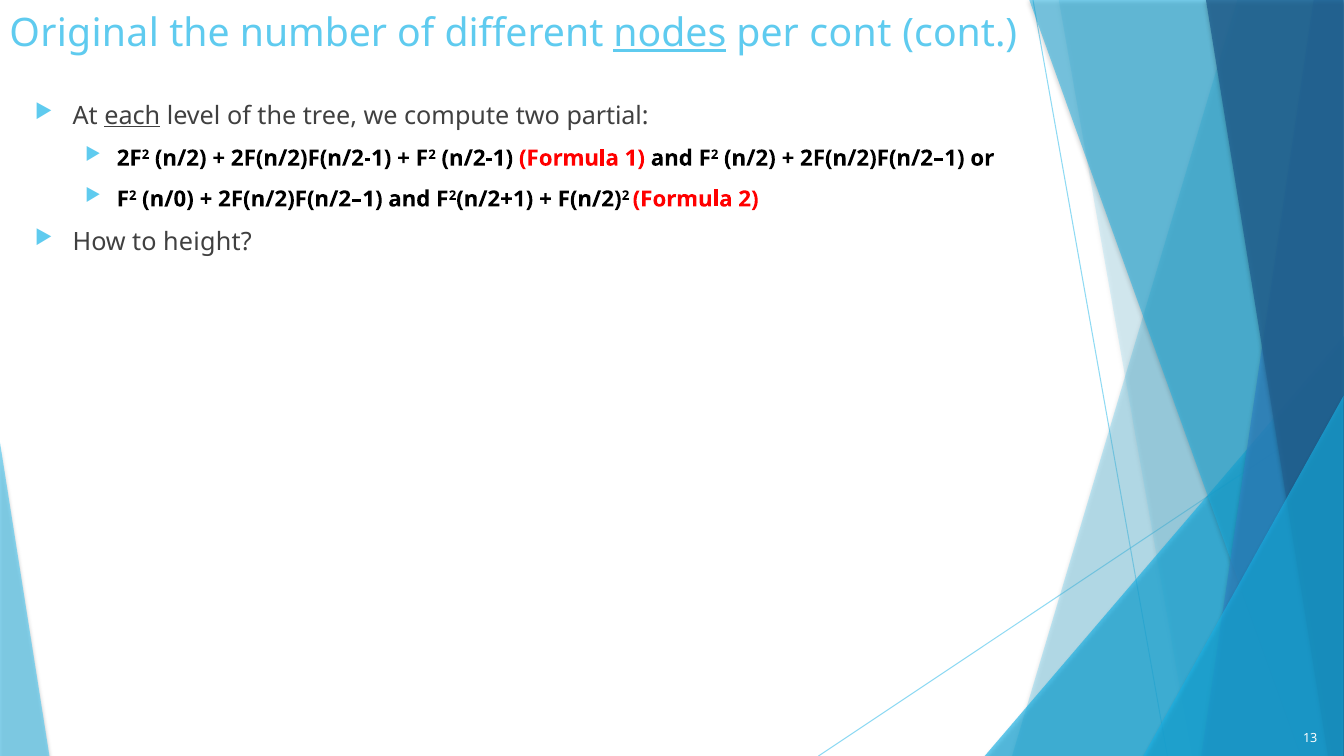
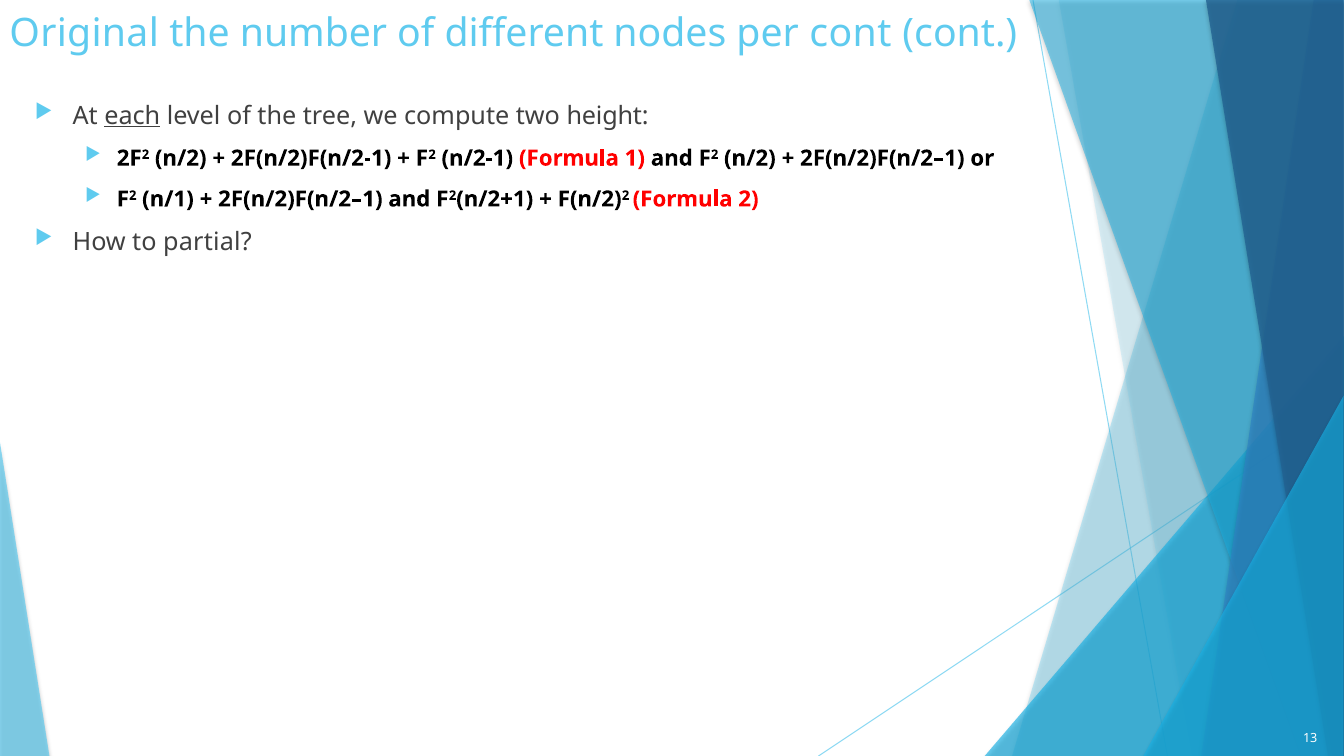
nodes underline: present -> none
partial: partial -> height
n/0: n/0 -> n/1
height: height -> partial
